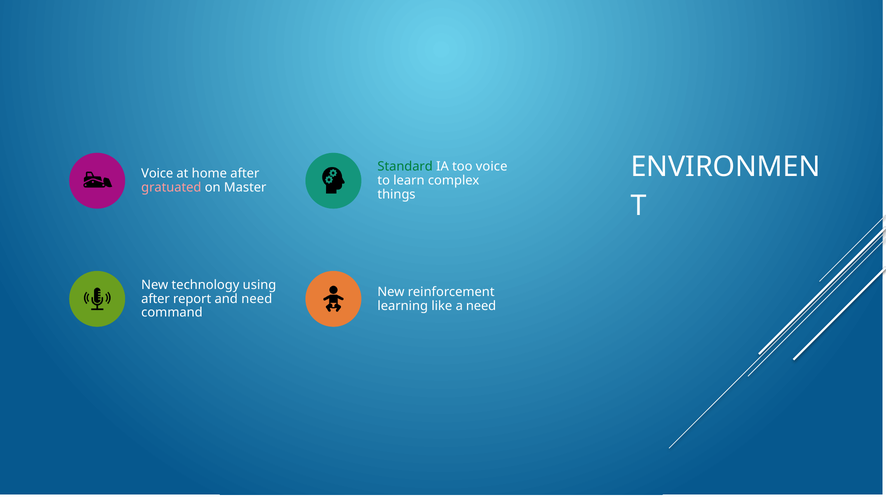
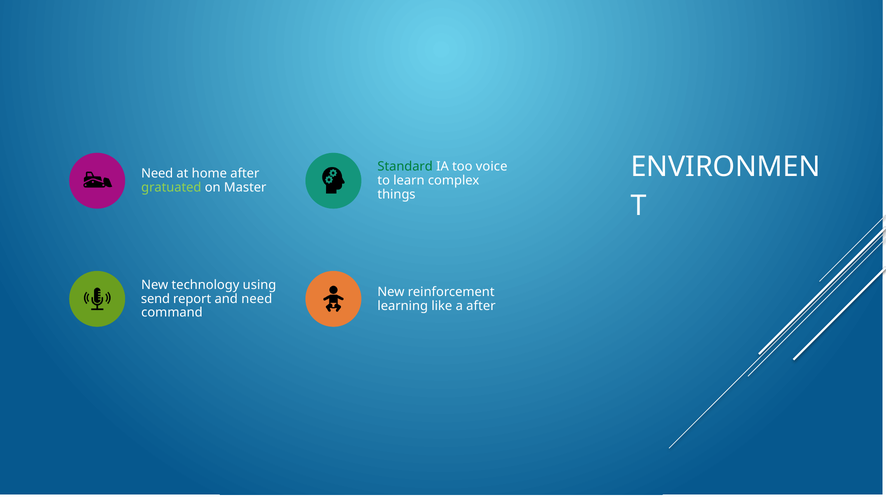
Voice at (157, 174): Voice -> Need
gratuated colour: pink -> light green
after at (156, 299): after -> send
a need: need -> after
